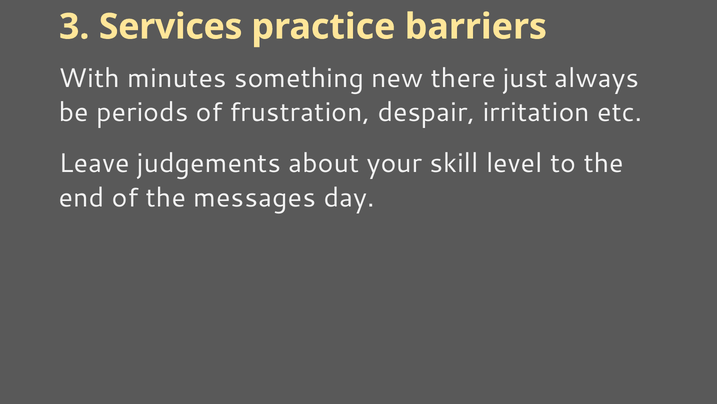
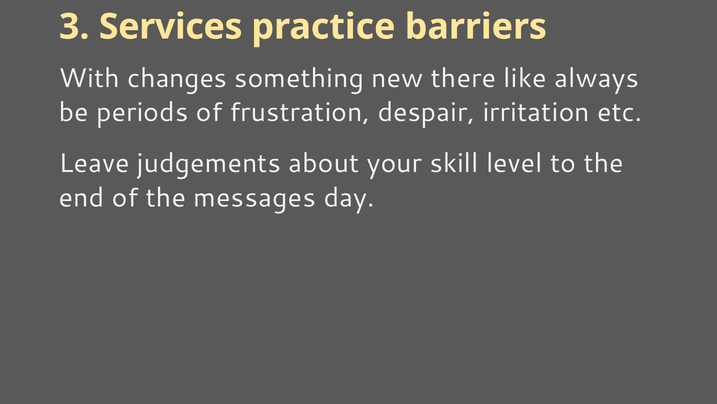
minutes: minutes -> changes
just: just -> like
